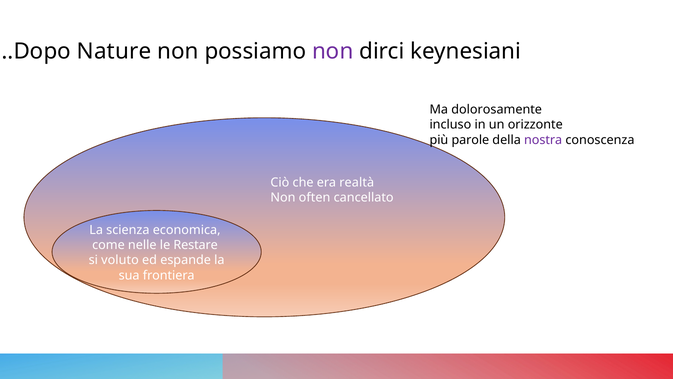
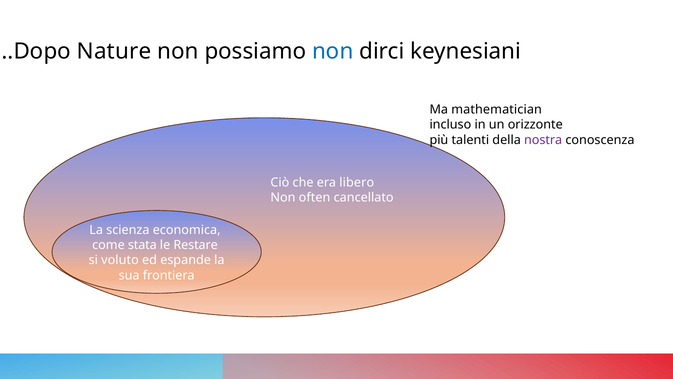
non at (333, 51) colour: purple -> blue
dolorosamente: dolorosamente -> mathematician
parole: parole -> talenti
realtà: realtà -> libero
nelle: nelle -> stata
